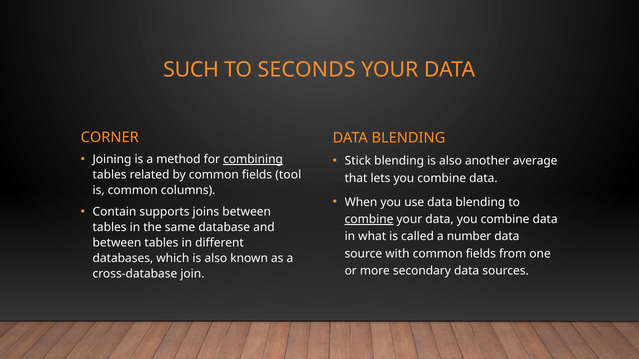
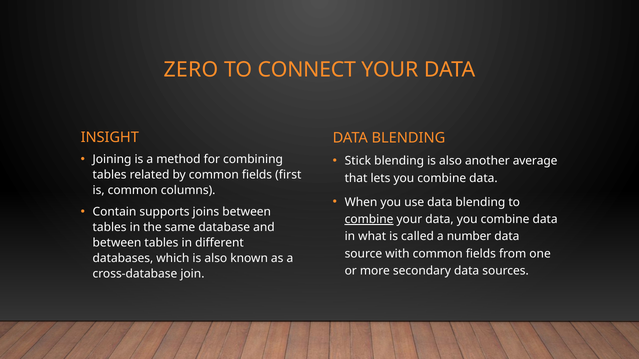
SUCH: SUCH -> ZERO
SECONDS: SECONDS -> CONNECT
CORNER: CORNER -> INSIGHT
combining underline: present -> none
tool: tool -> first
